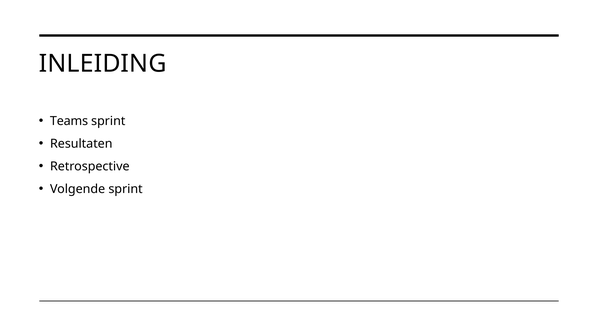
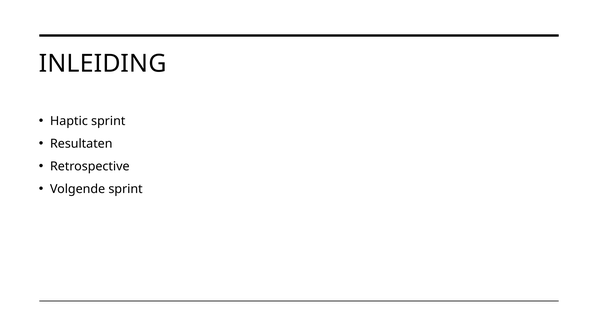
Teams: Teams -> Haptic
